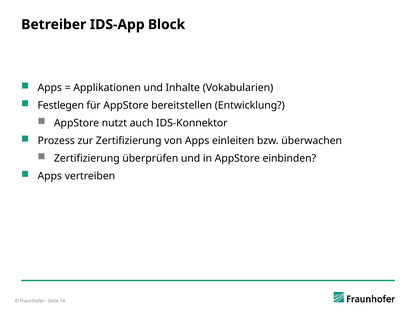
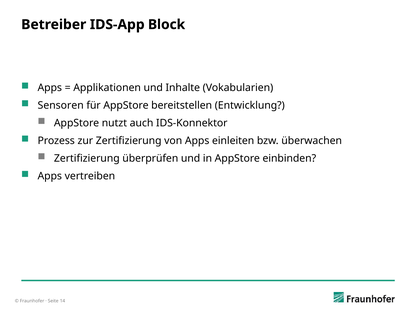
Festlegen: Festlegen -> Sensoren
